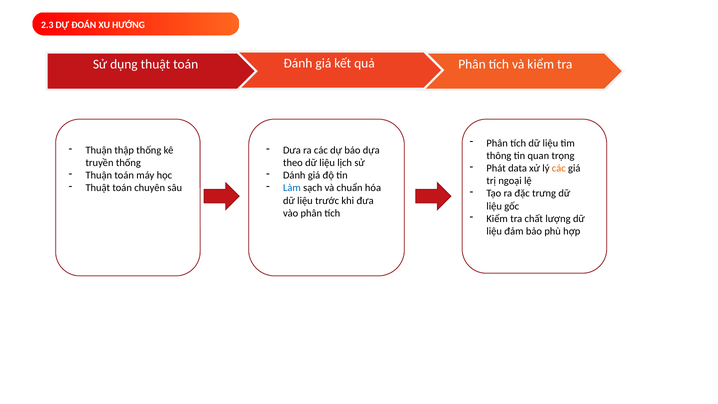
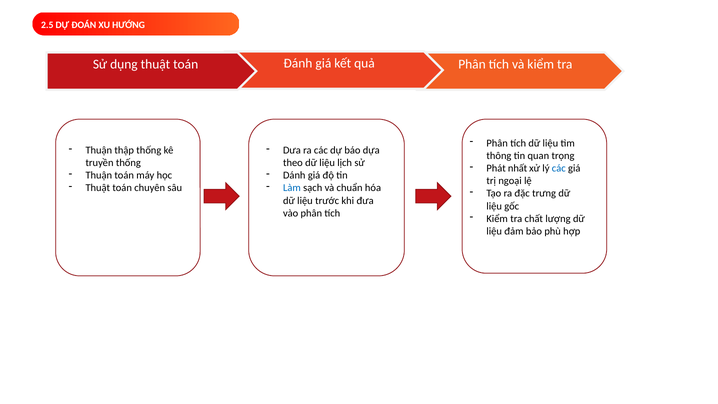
2.3: 2.3 -> 2.5
data: data -> nhất
các at (559, 168) colour: orange -> blue
